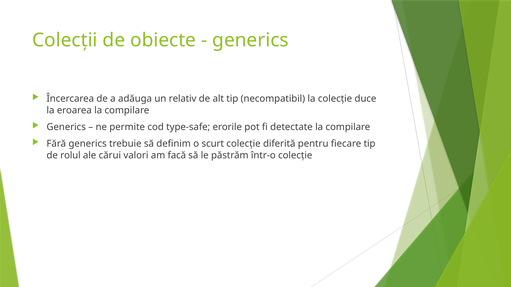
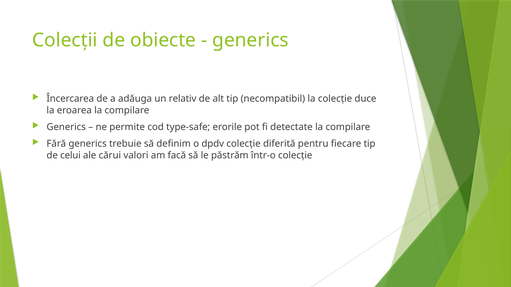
scurt: scurt -> dpdv
rolul: rolul -> celui
